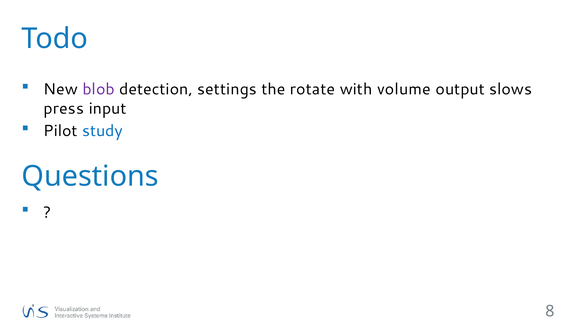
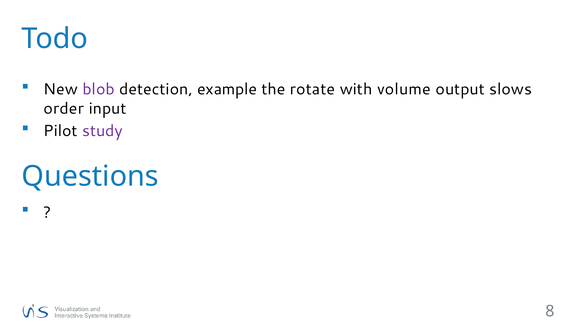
settings: settings -> example
press: press -> order
study colour: blue -> purple
